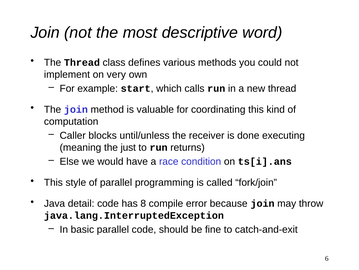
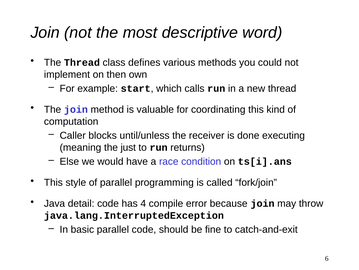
very: very -> then
8: 8 -> 4
